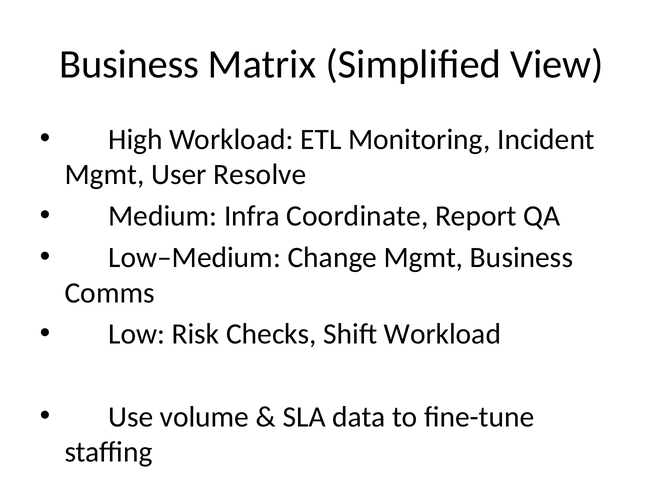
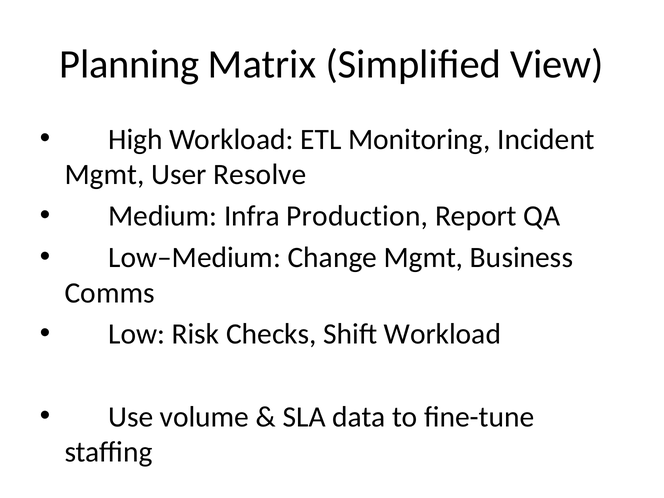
Business at (129, 64): Business -> Planning
Coordinate: Coordinate -> Production
